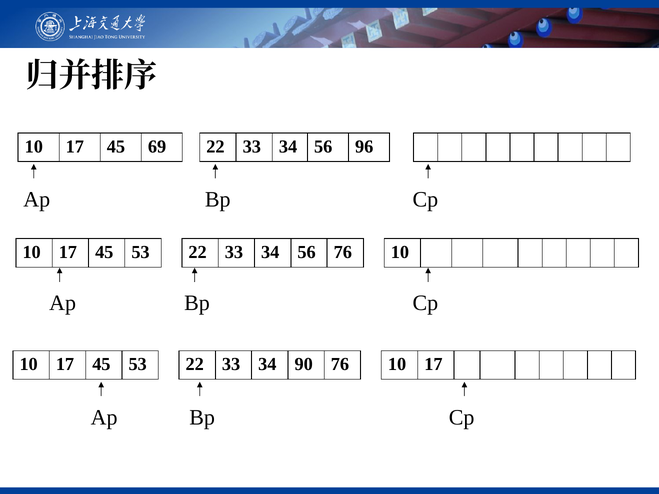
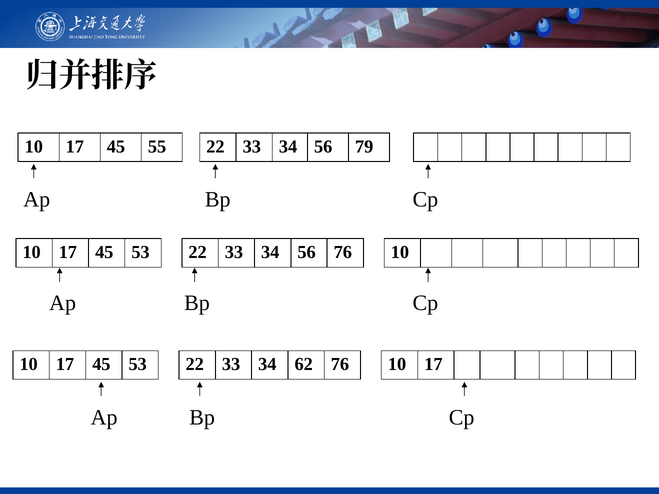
69: 69 -> 55
96: 96 -> 79
90: 90 -> 62
